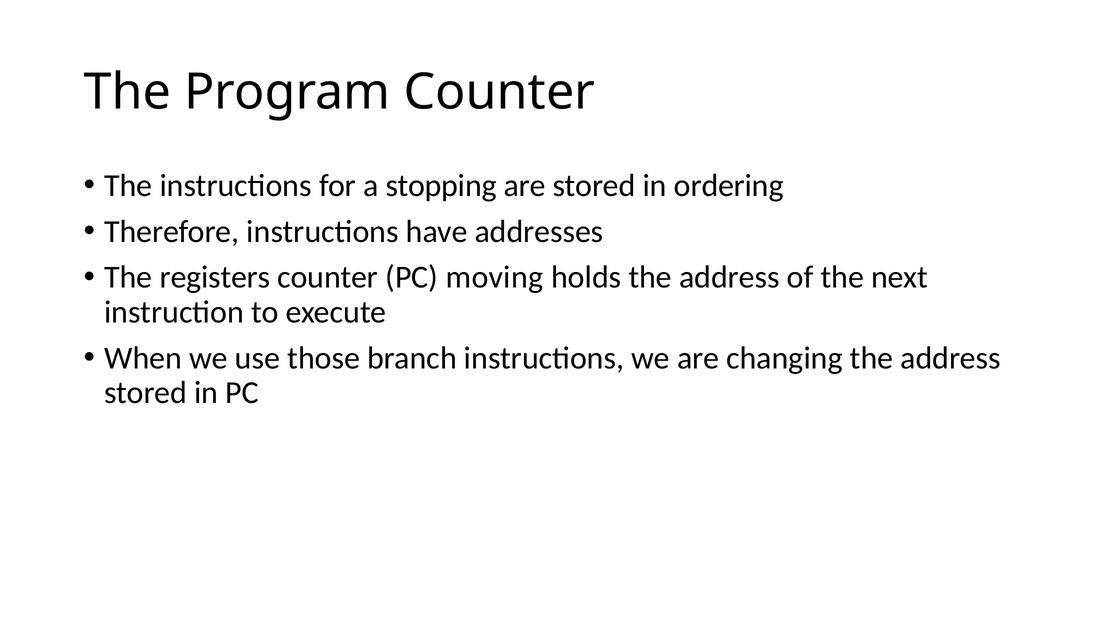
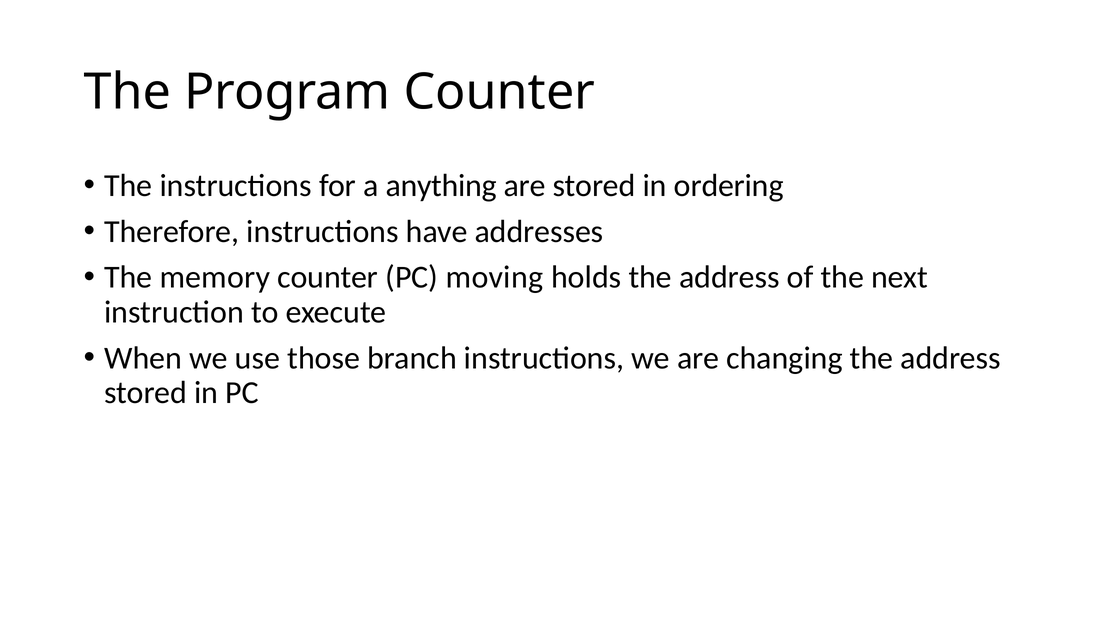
stopping: stopping -> anything
registers: registers -> memory
